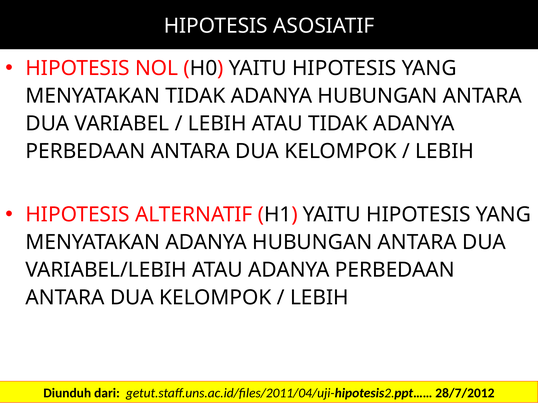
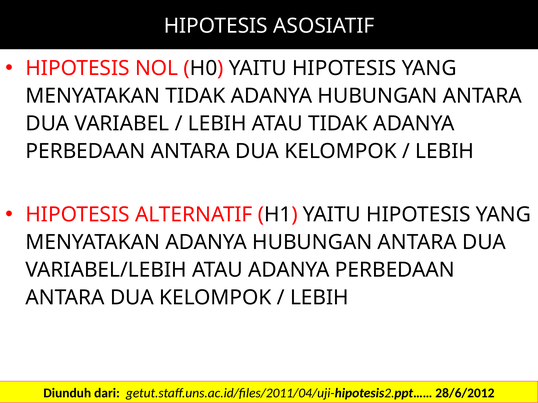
28/7/2012: 28/7/2012 -> 28/6/2012
